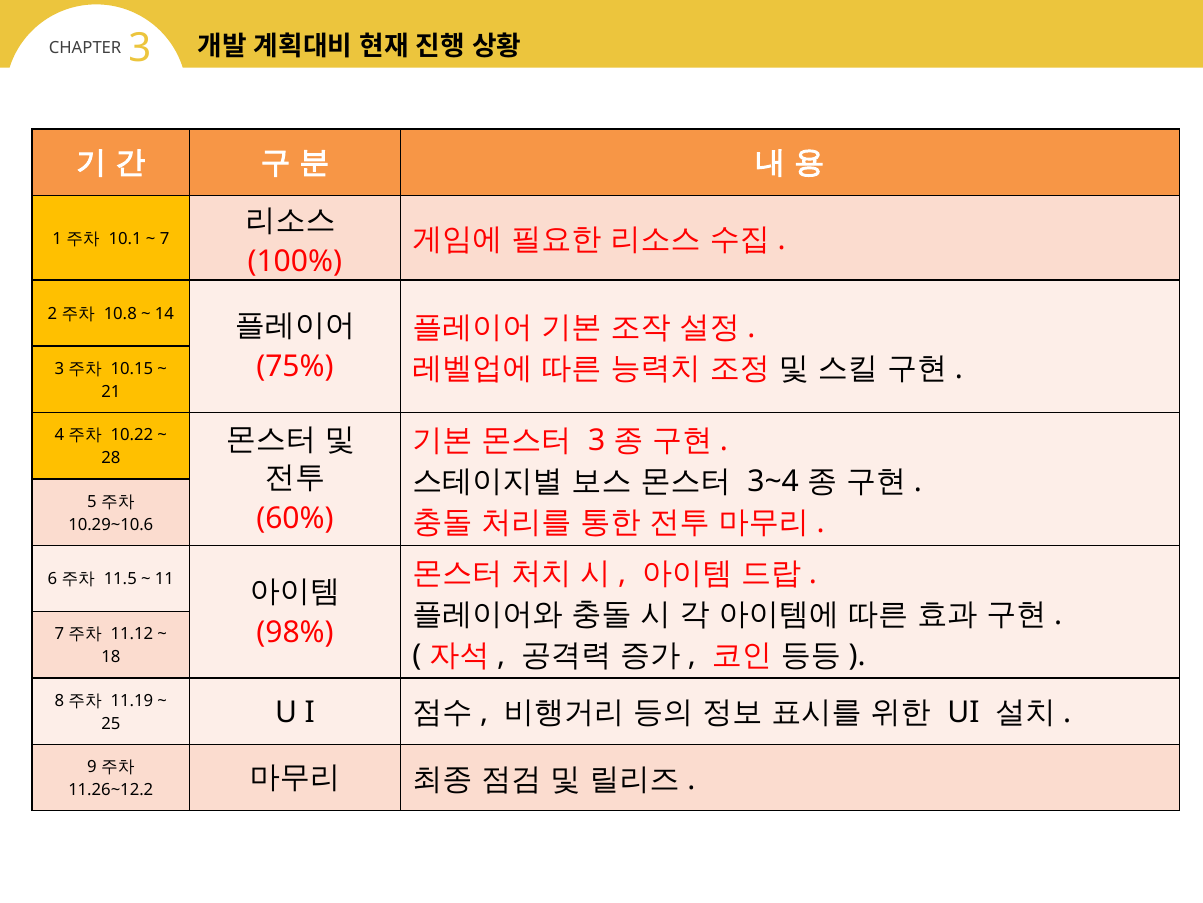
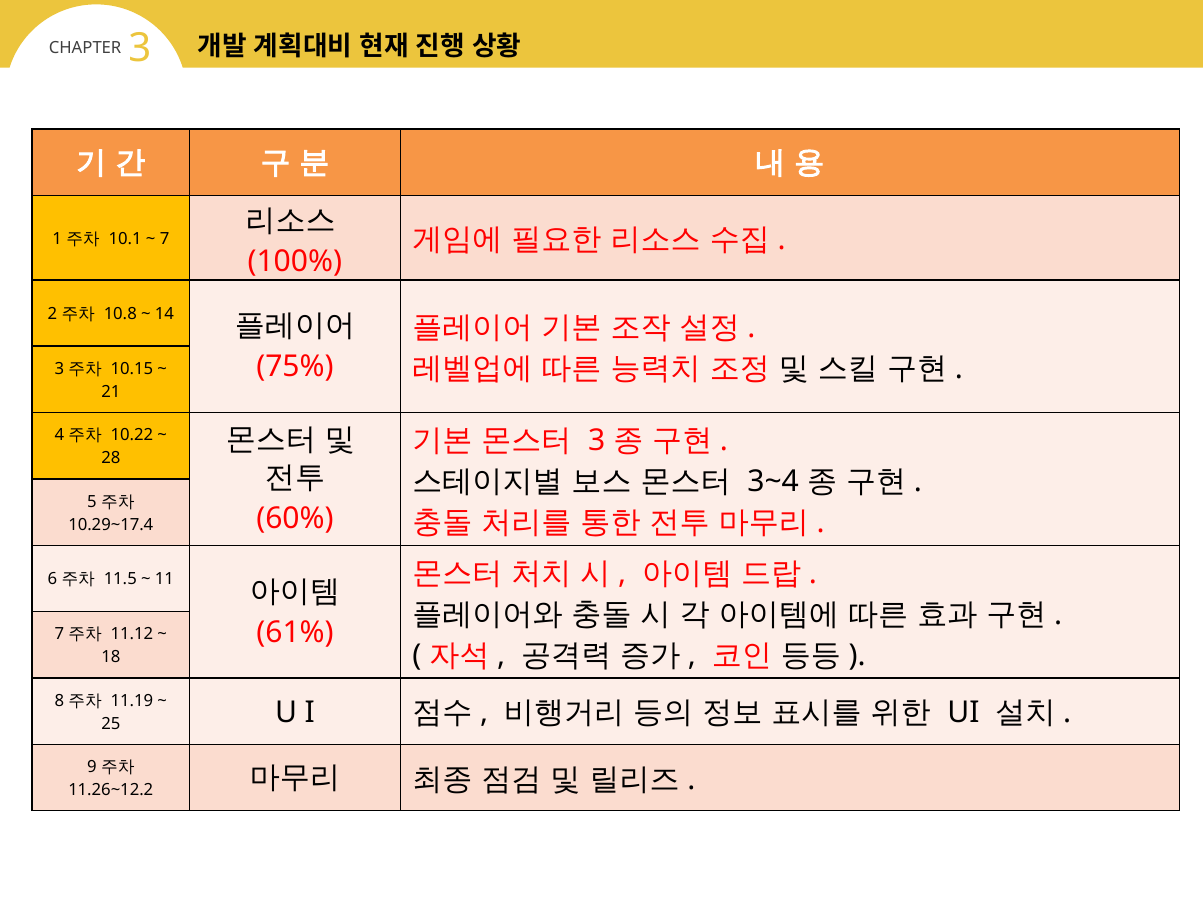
10.29~10.6: 10.29~10.6 -> 10.29~17.4
98%: 98% -> 61%
